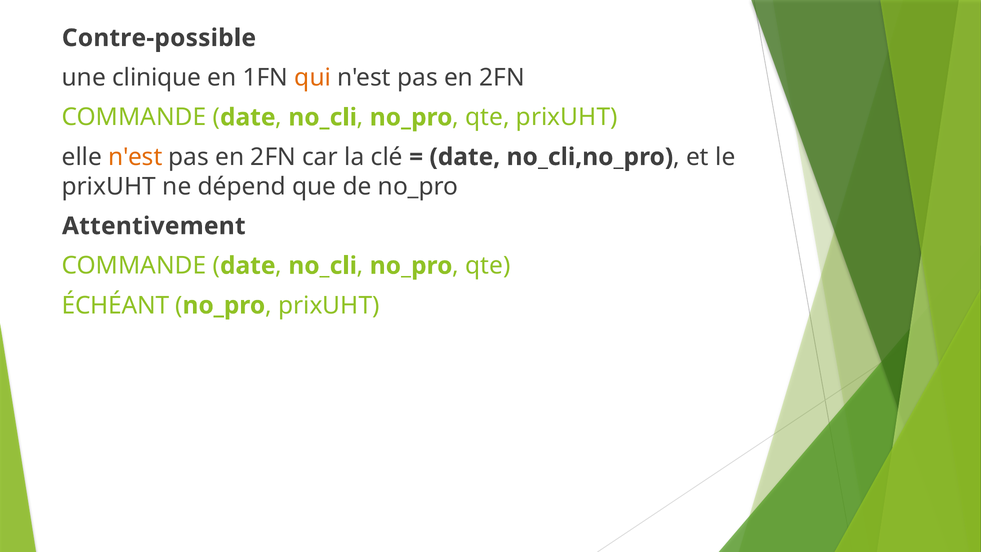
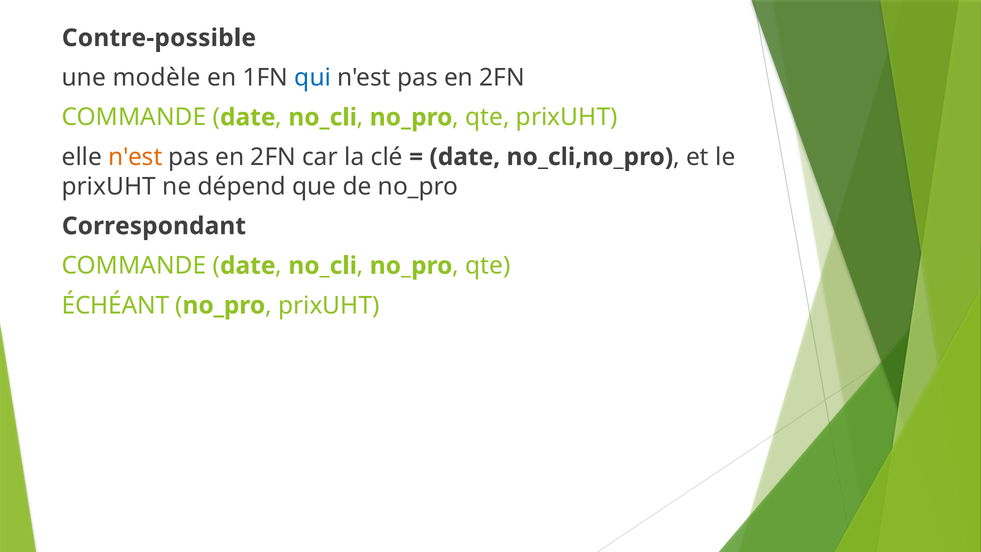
clinique: clinique -> modèle
qui colour: orange -> blue
Attentivement: Attentivement -> Correspondant
